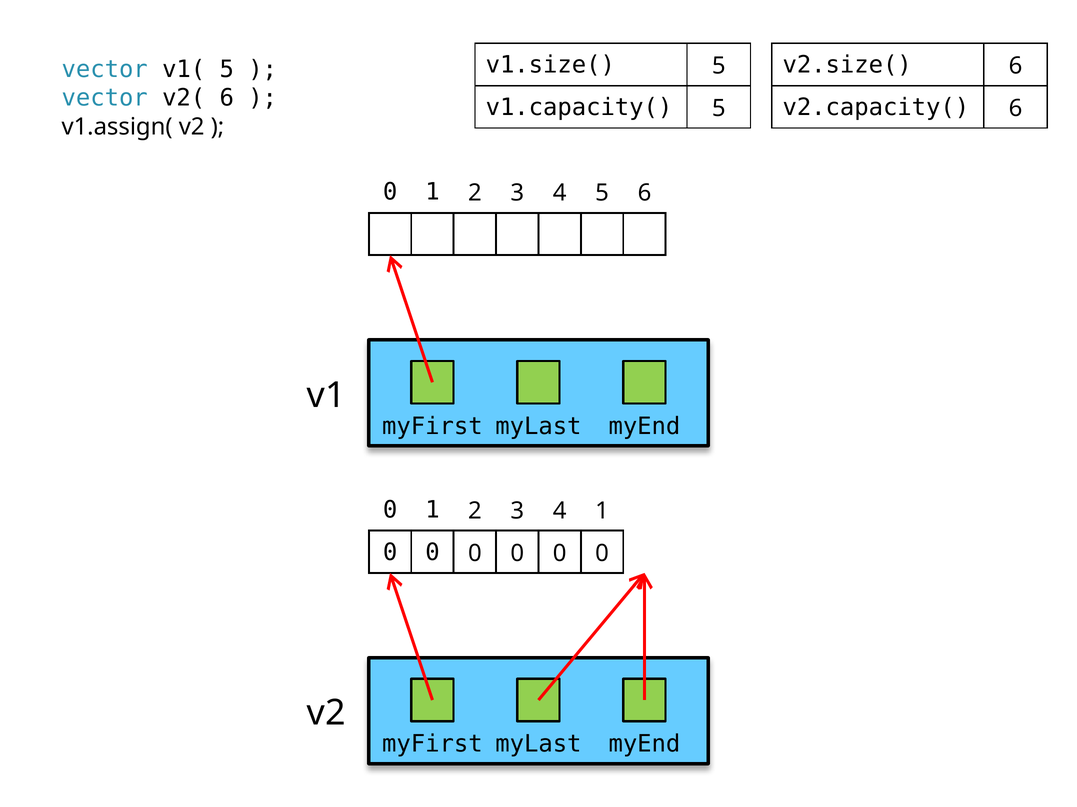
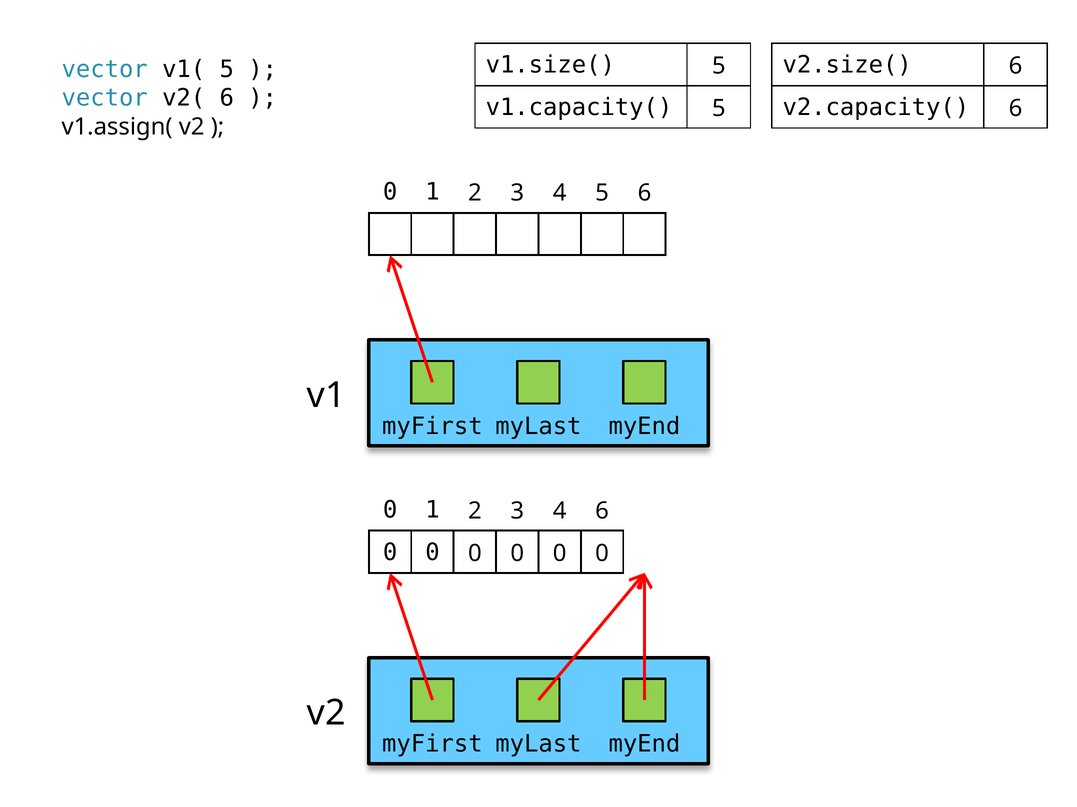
4 1: 1 -> 6
